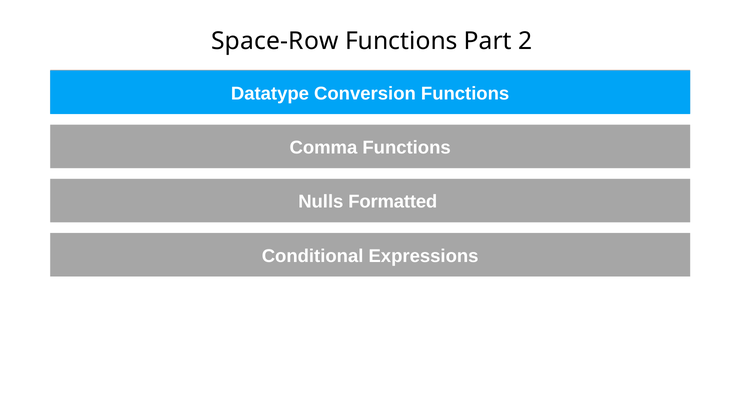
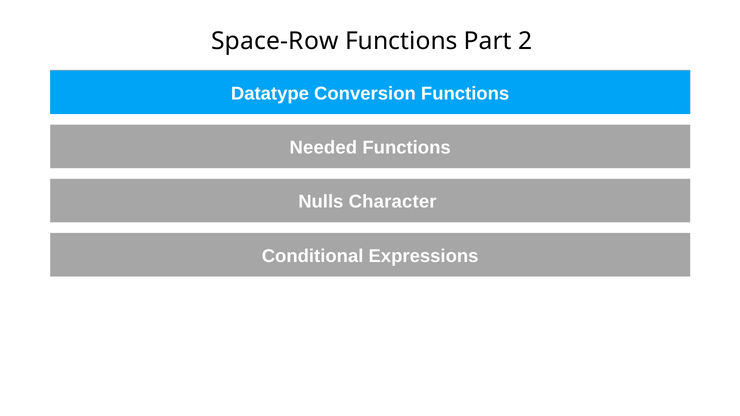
Comma: Comma -> Needed
Formatted: Formatted -> Character
